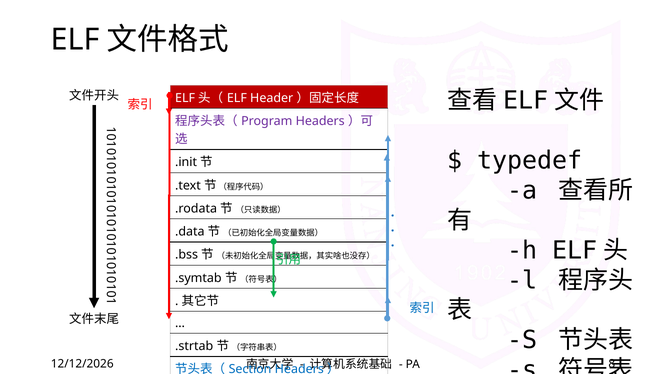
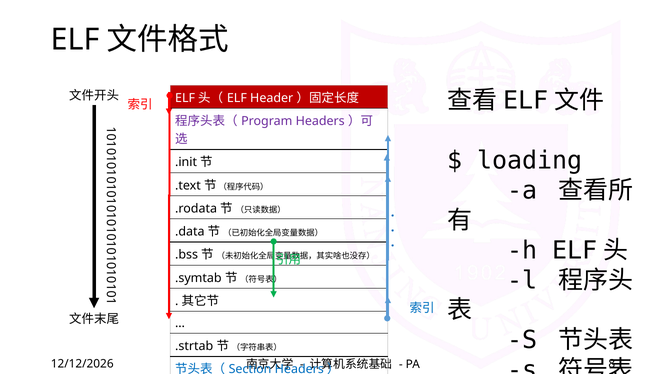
typedef: typedef -> loading
